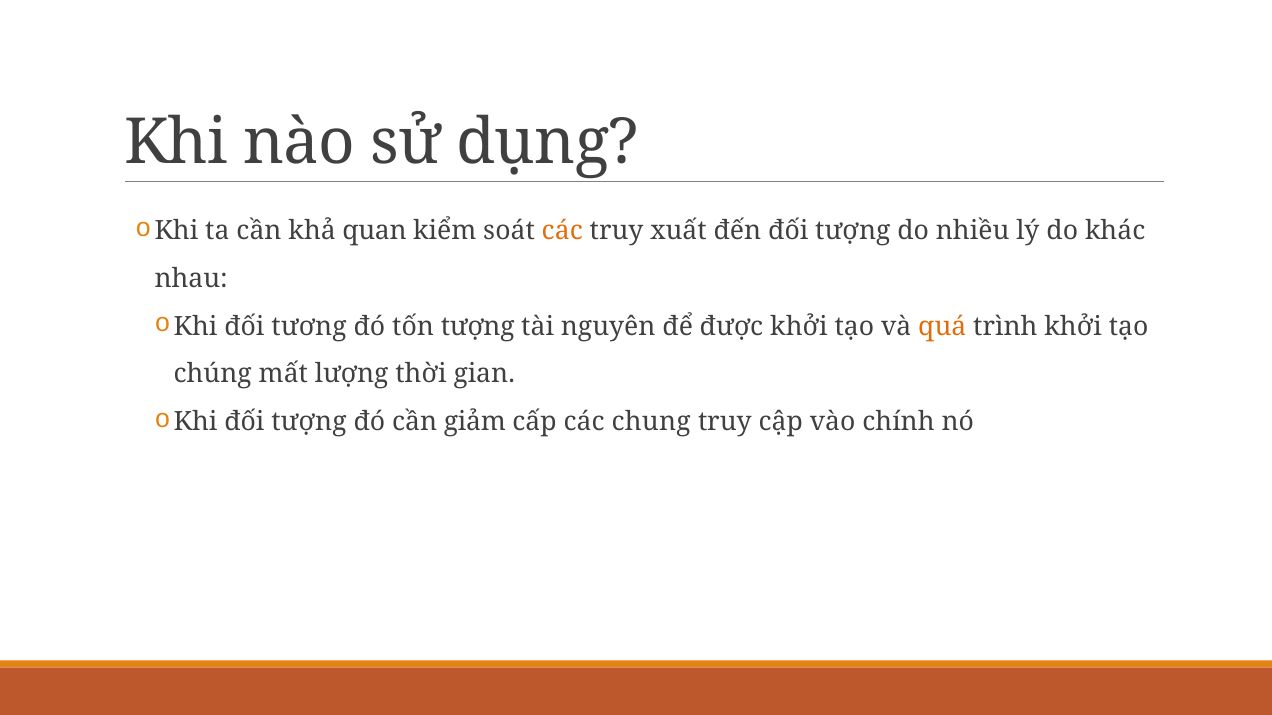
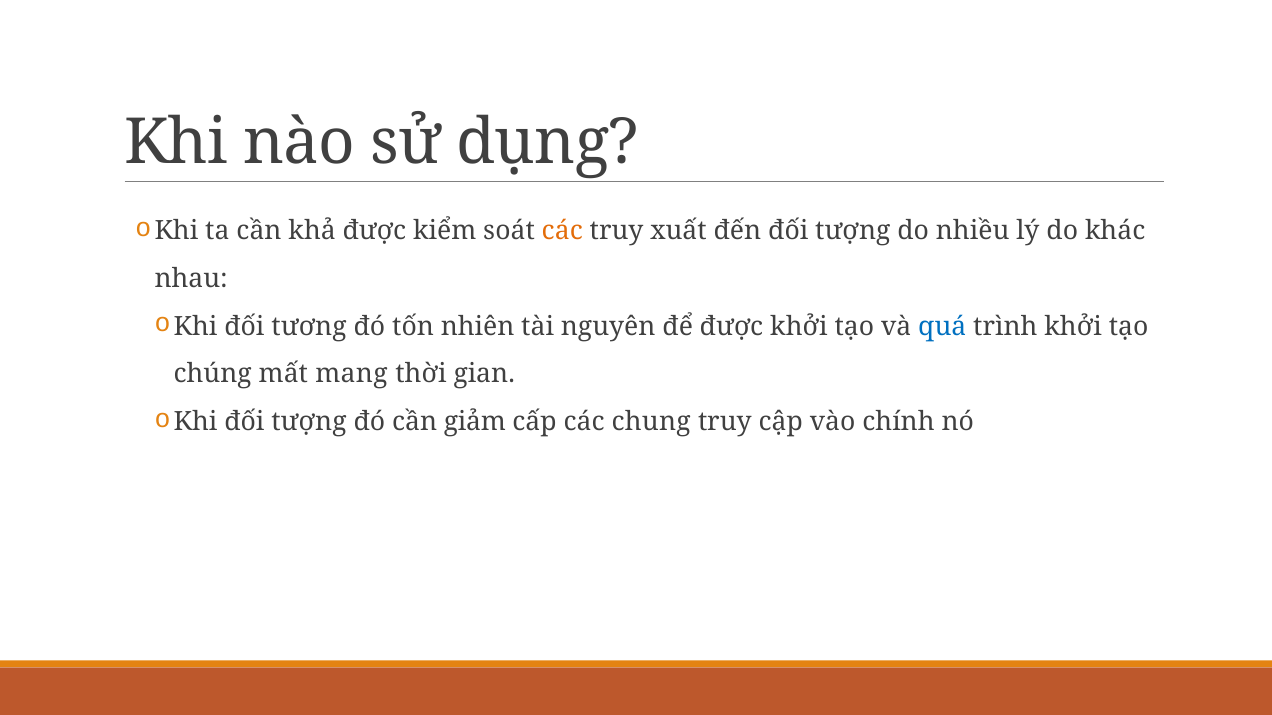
khả quan: quan -> được
tốn tượng: tượng -> nhiên
quá colour: orange -> blue
lượng: lượng -> mang
